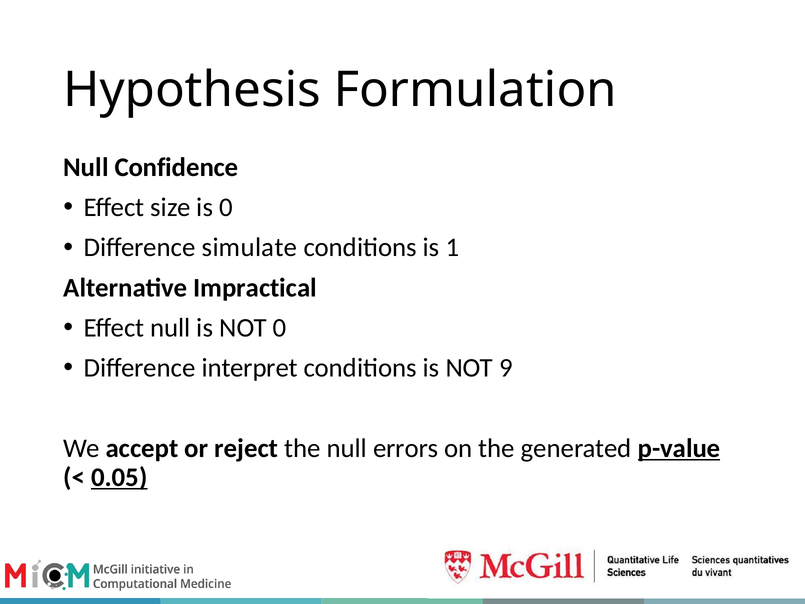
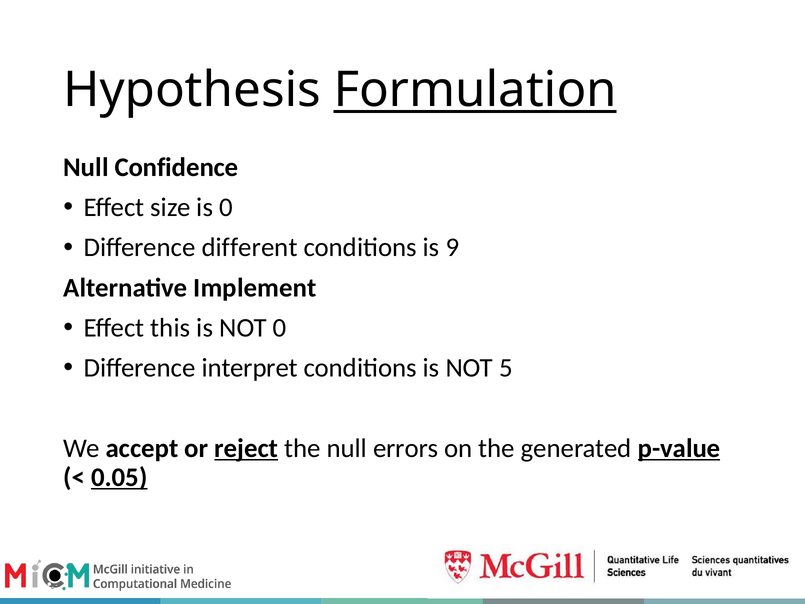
Formulation underline: none -> present
simulate: simulate -> different
1: 1 -> 9
Impractical: Impractical -> Implement
Effect null: null -> this
9: 9 -> 5
reject underline: none -> present
